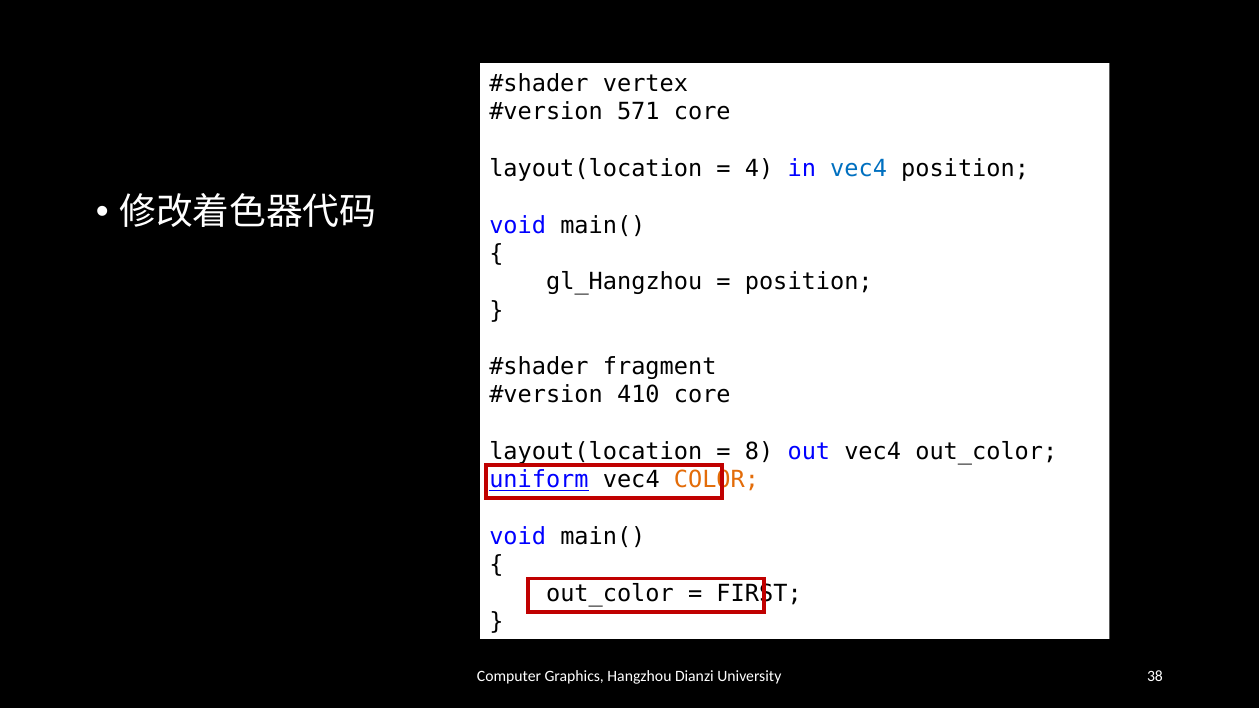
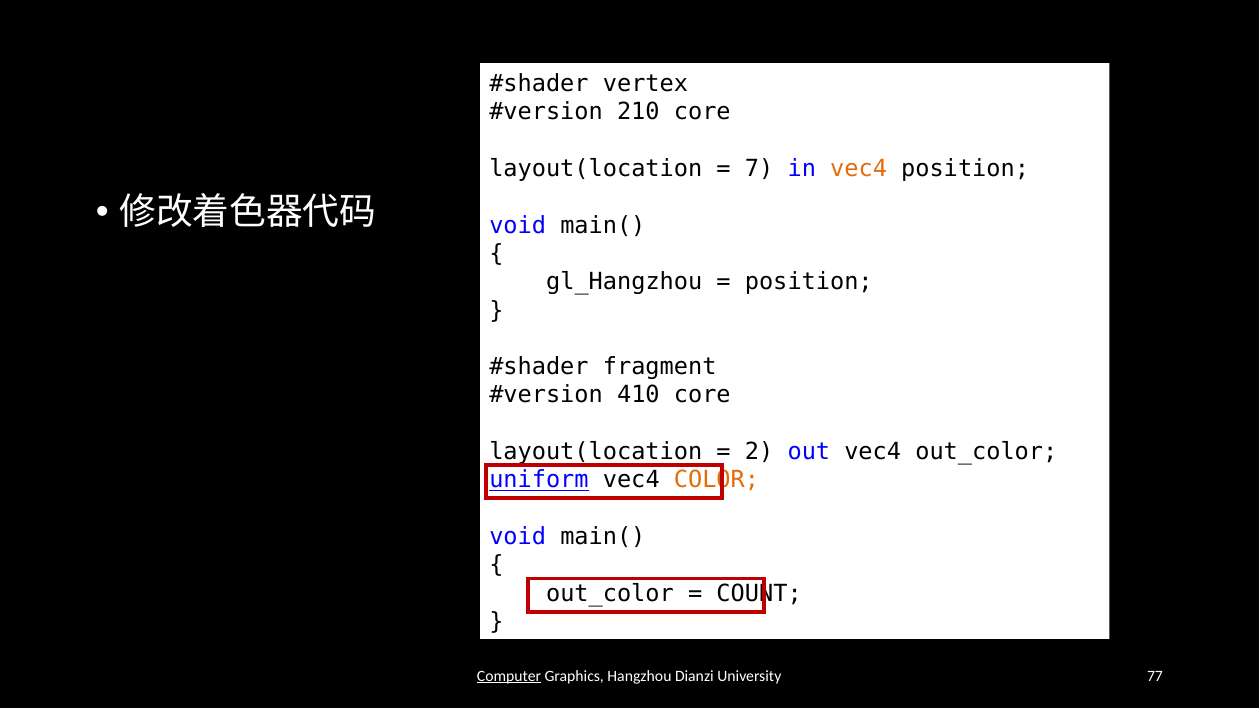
571: 571 -> 210
4: 4 -> 7
vec4 at (859, 169) colour: blue -> orange
8: 8 -> 2
FIRST: FIRST -> COUNT
Computer underline: none -> present
38: 38 -> 77
